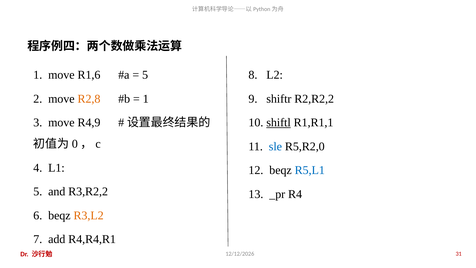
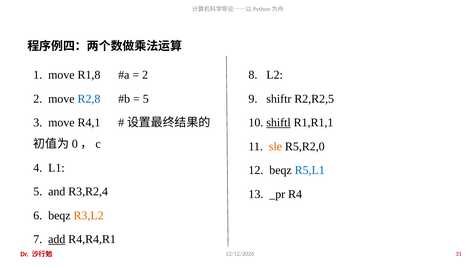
R1,6: R1,6 -> R1,8
5 at (145, 75): 5 -> 2
R2,8 colour: orange -> blue
1 at (146, 99): 1 -> 5
R2,R2,2: R2,R2,2 -> R2,R2,5
R4,9: R4,9 -> R4,1
sle colour: blue -> orange
R3,R2,2: R3,R2,2 -> R3,R2,4
add underline: none -> present
